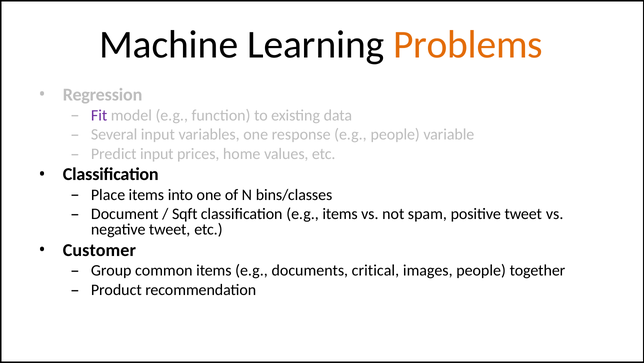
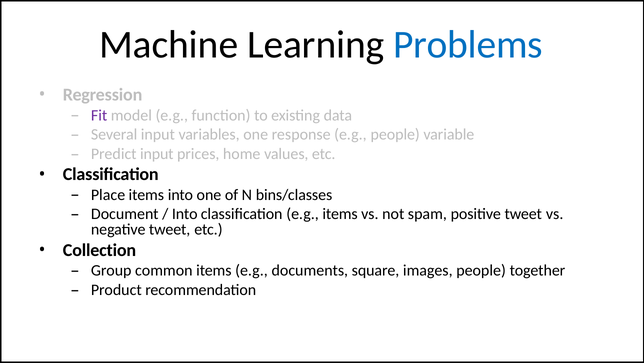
Problems colour: orange -> blue
Sqft at (185, 214): Sqft -> Into
Customer: Customer -> Collection
critical: critical -> square
